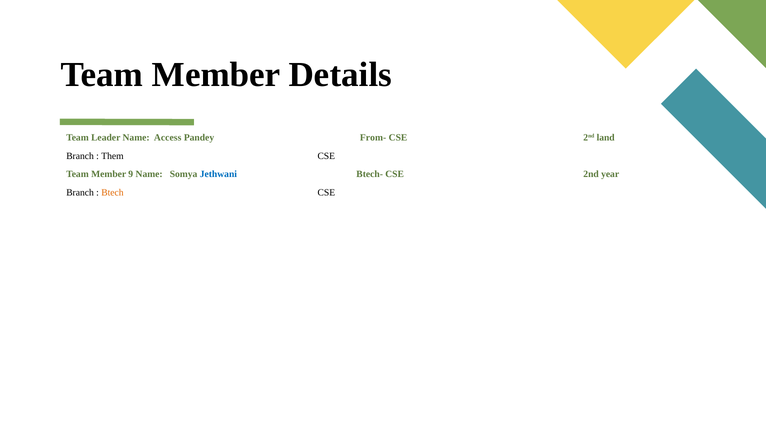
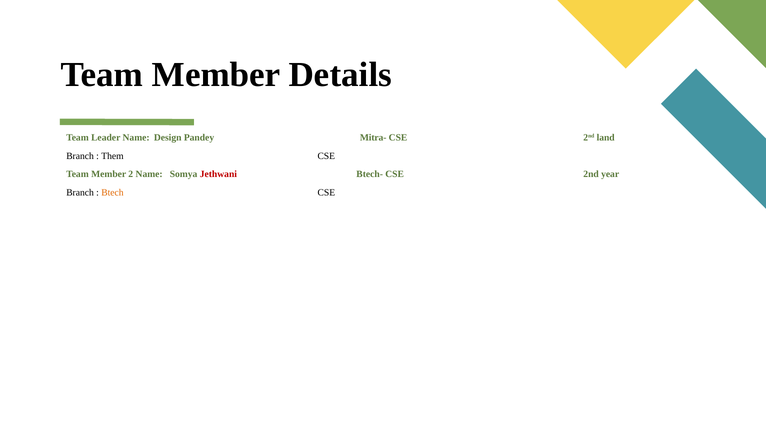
Access: Access -> Design
From-: From- -> Mitra-
9: 9 -> 2
Jethwani colour: blue -> red
